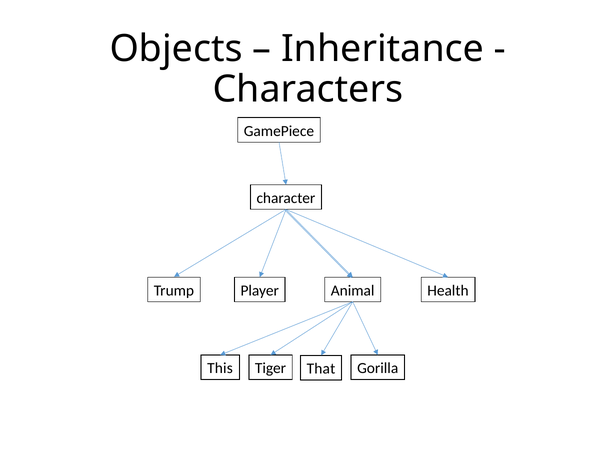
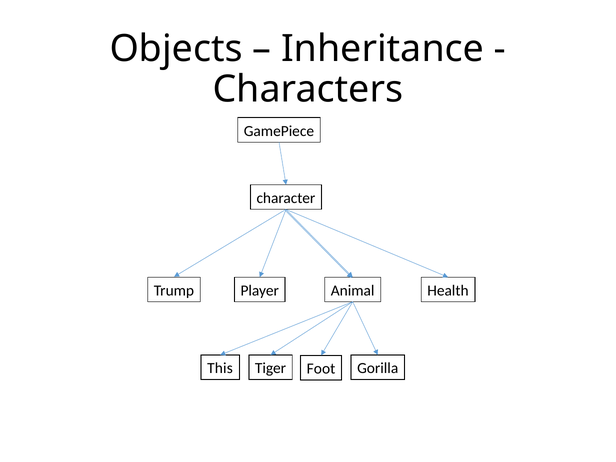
That: That -> Foot
